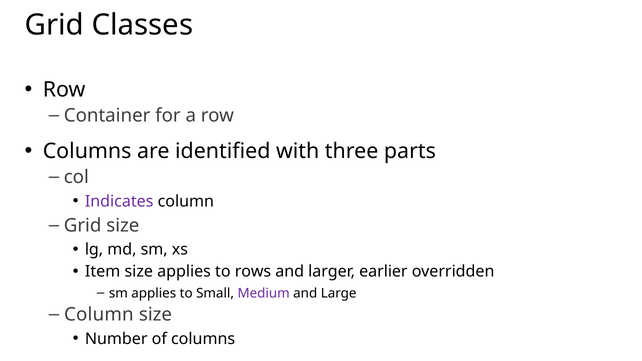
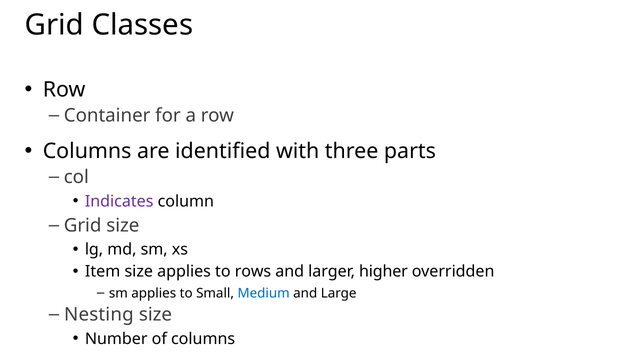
earlier: earlier -> higher
Medium colour: purple -> blue
Column at (99, 315): Column -> Nesting
